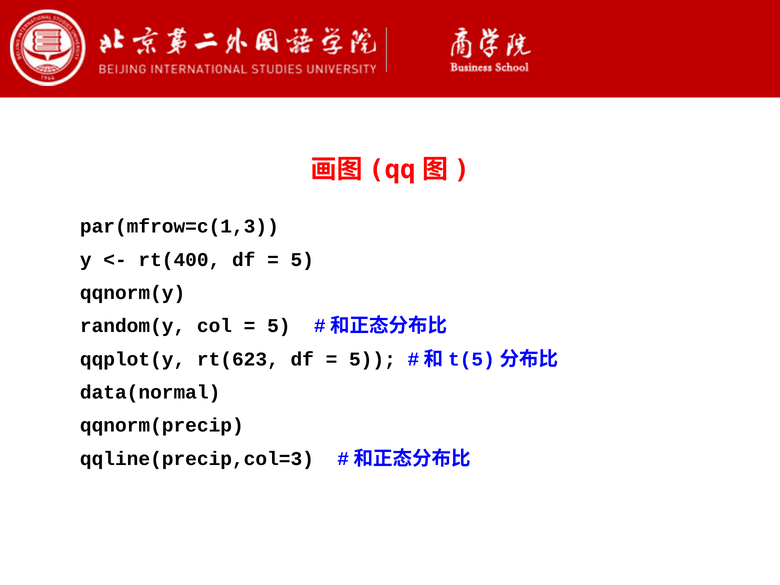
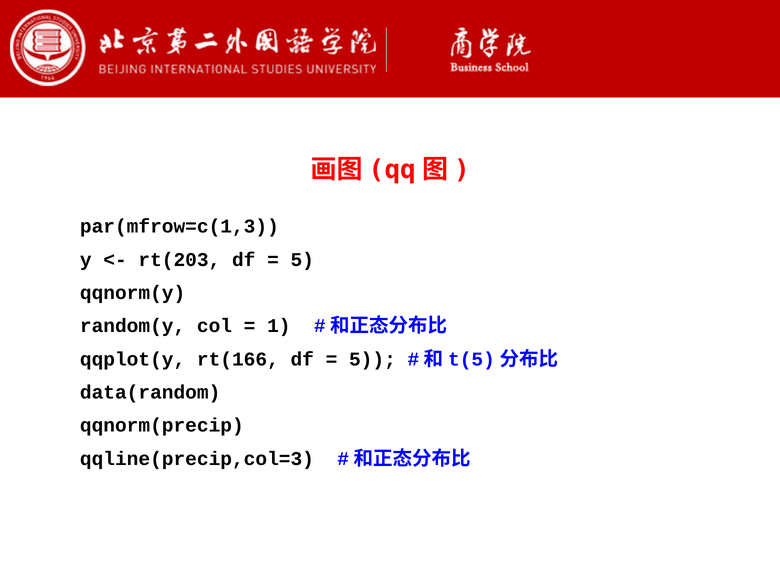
rt(400: rt(400 -> rt(203
5 at (279, 326): 5 -> 1
rt(623: rt(623 -> rt(166
data(normal: data(normal -> data(random
